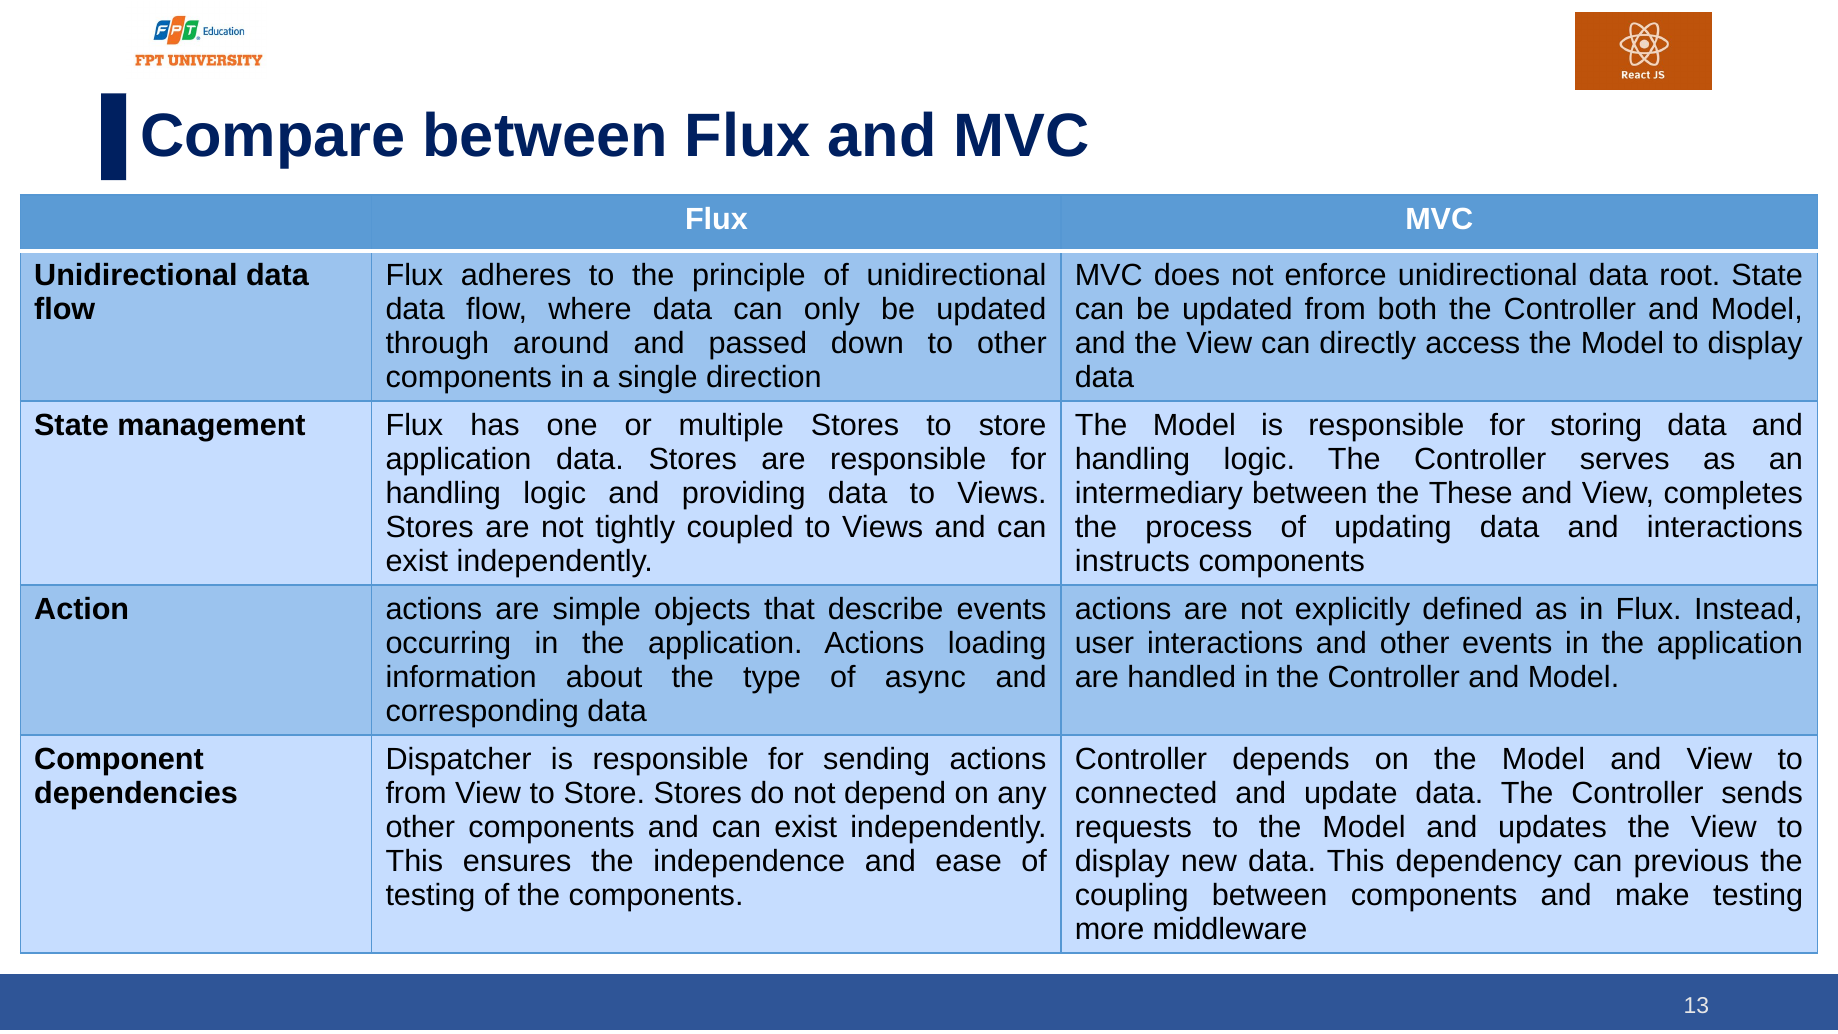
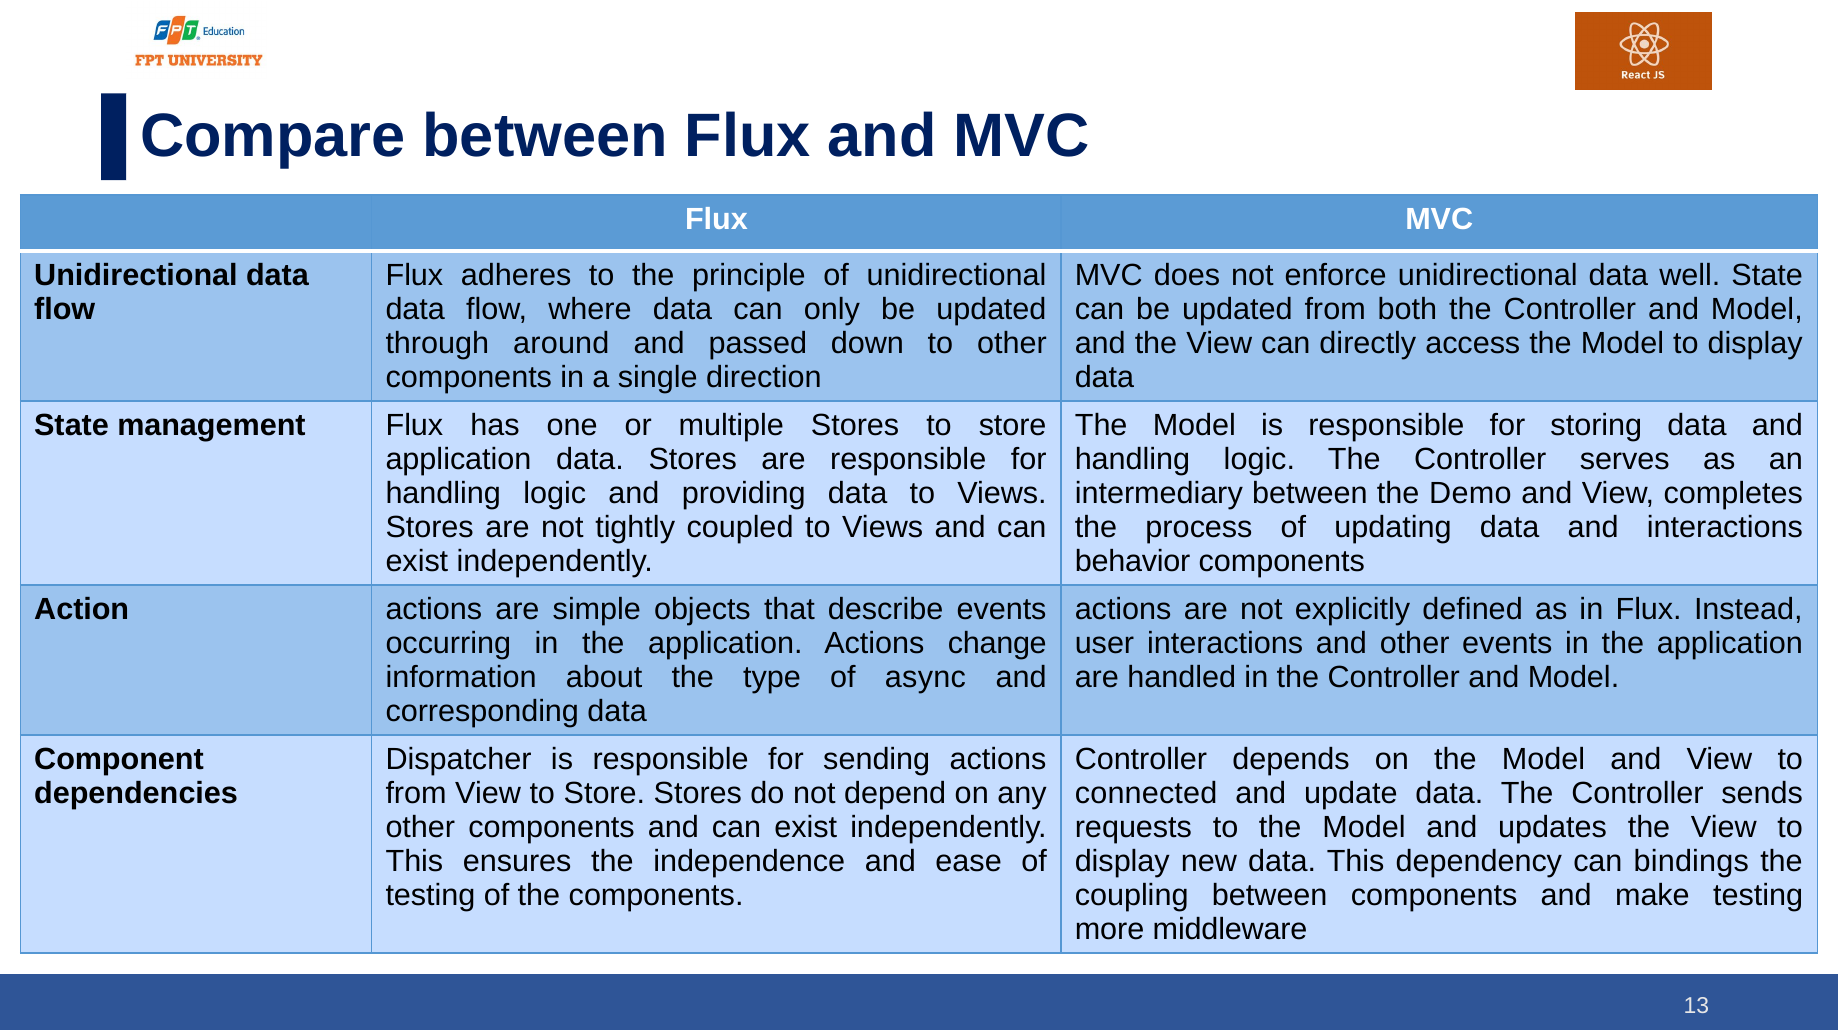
root: root -> well
These: These -> Demo
instructs: instructs -> behavior
loading: loading -> change
previous: previous -> bindings
